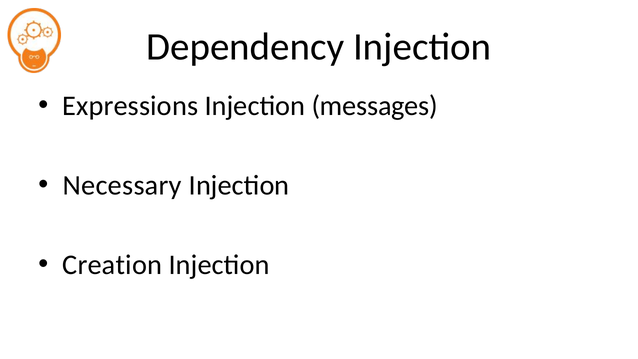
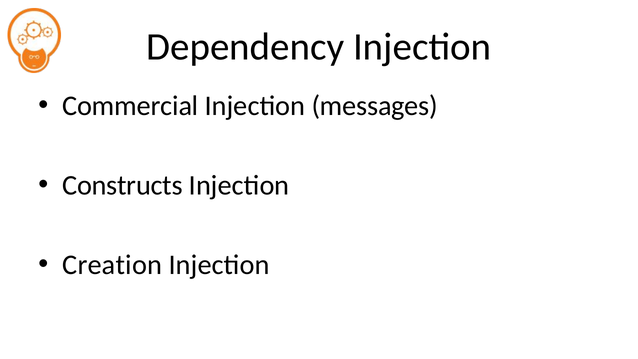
Expressions: Expressions -> Commercial
Necessary: Necessary -> Constructs
